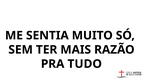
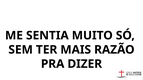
TUDO: TUDO -> DIZER
